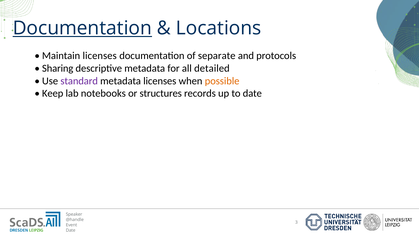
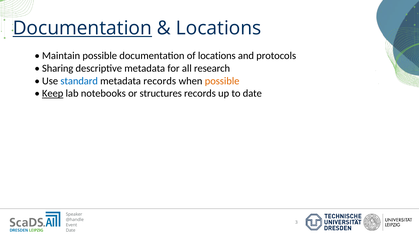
Maintain licenses: licenses -> possible
of separate: separate -> locations
detailed: detailed -> research
standard colour: purple -> blue
metadata licenses: licenses -> records
Keep underline: none -> present
